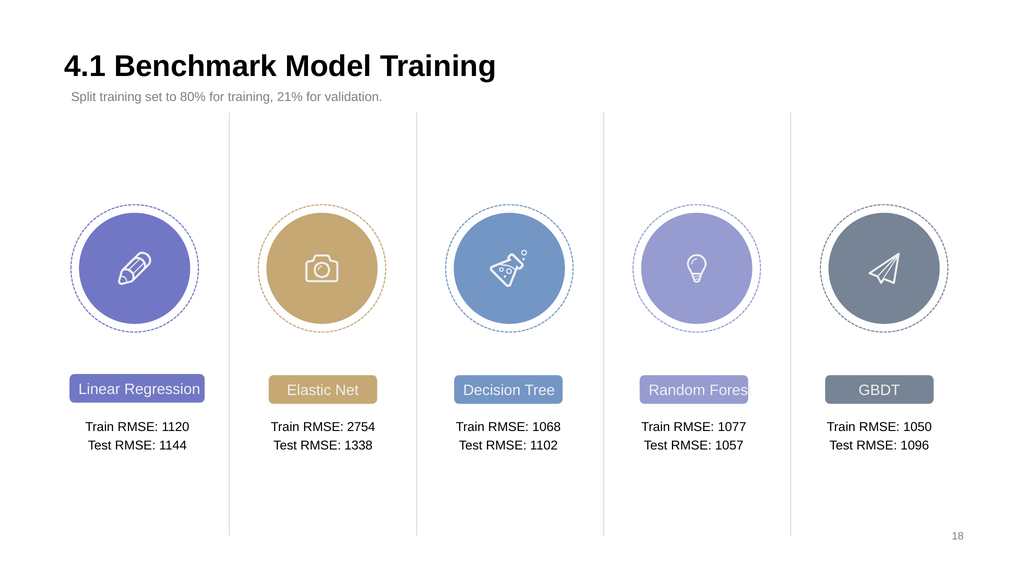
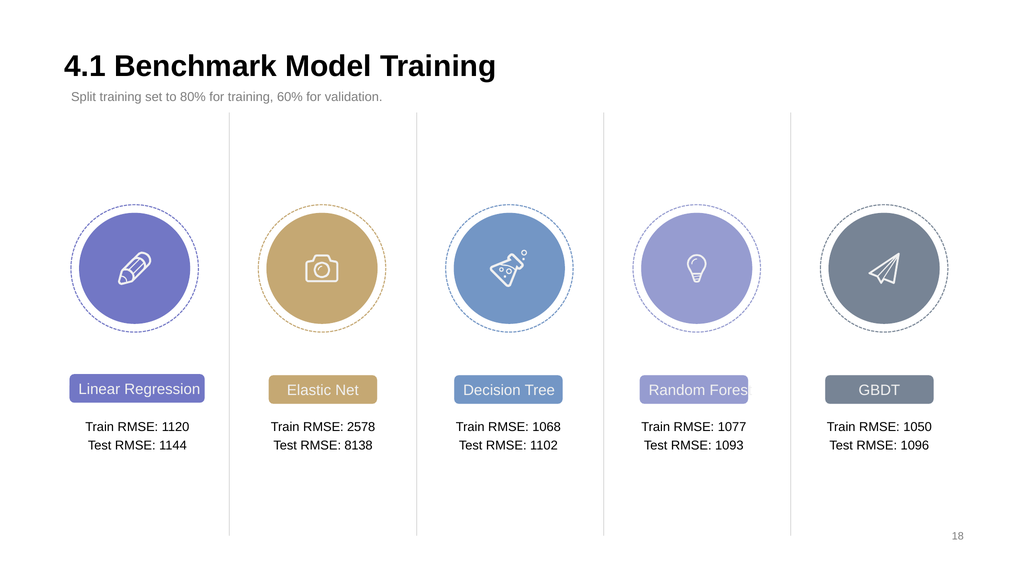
21%: 21% -> 60%
2754: 2754 -> 2578
1338: 1338 -> 8138
1057: 1057 -> 1093
